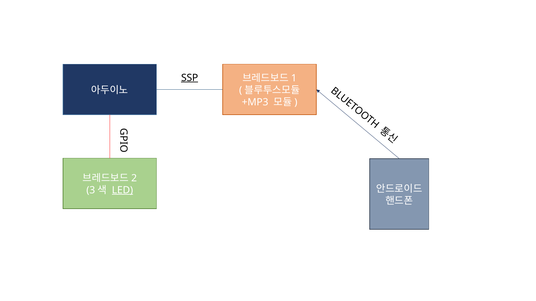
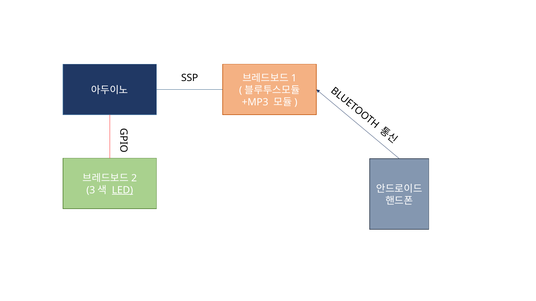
SSP underline: present -> none
